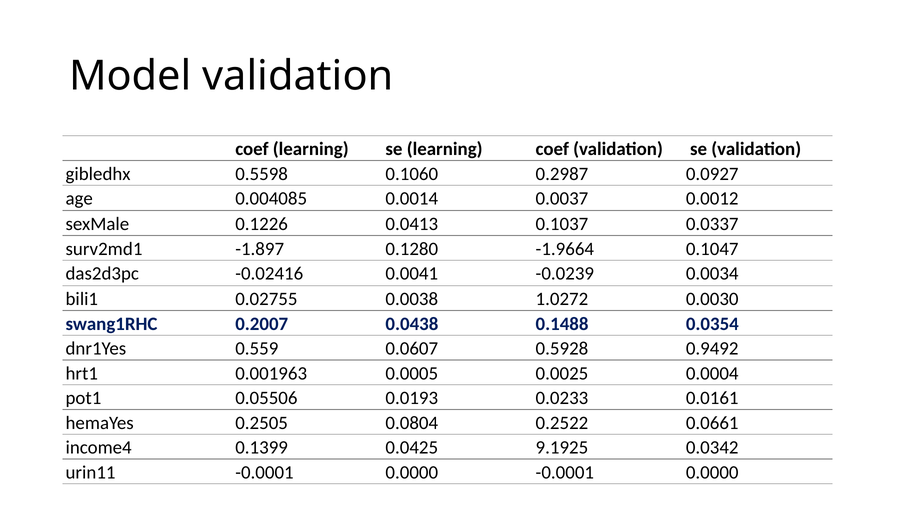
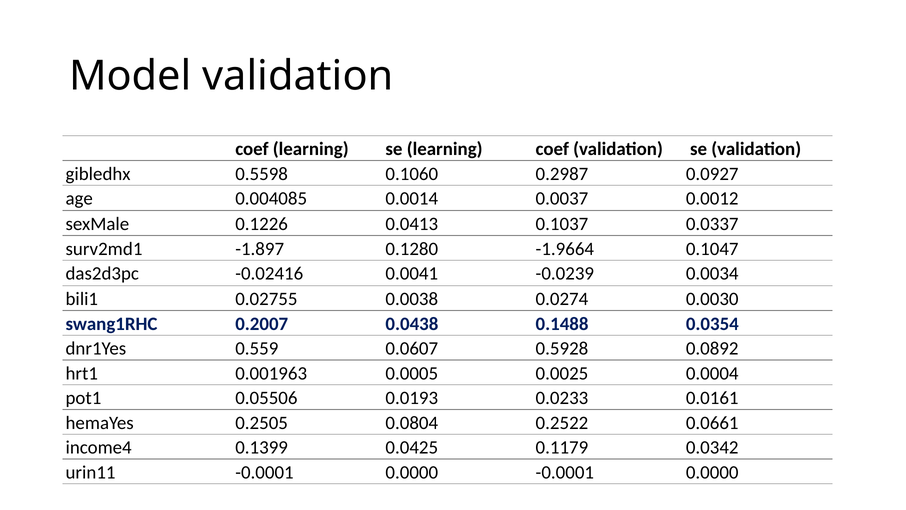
1.0272: 1.0272 -> 0.0274
0.9492: 0.9492 -> 0.0892
9.1925: 9.1925 -> 0.1179
